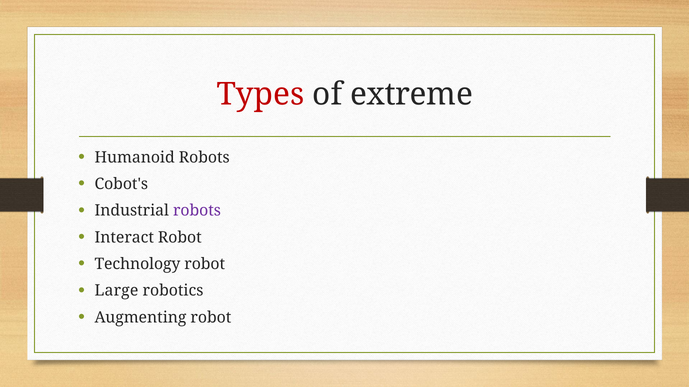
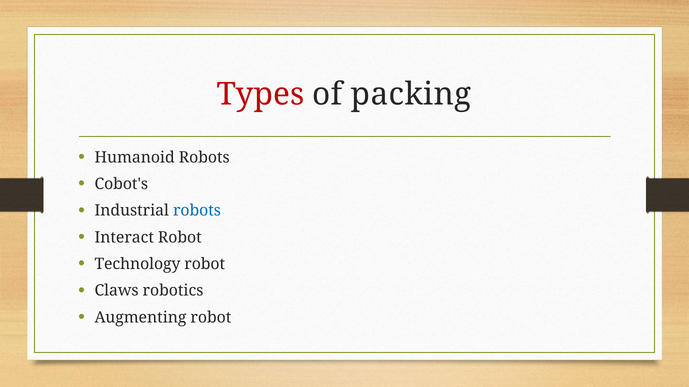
extreme: extreme -> packing
robots at (197, 211) colour: purple -> blue
Large: Large -> Claws
